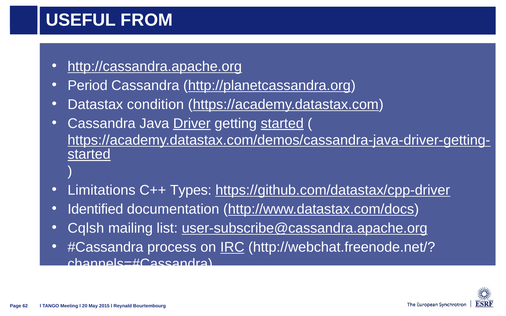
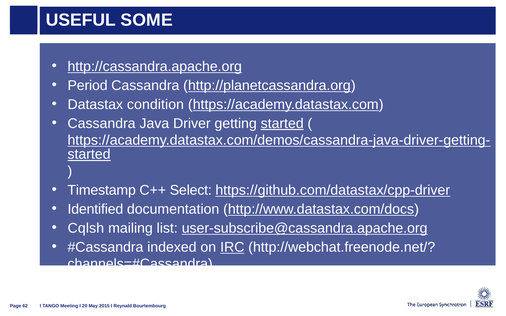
FROM: FROM -> SOME
Driver underline: present -> none
Limitations: Limitations -> Timestamp
Types: Types -> Select
process: process -> indexed
